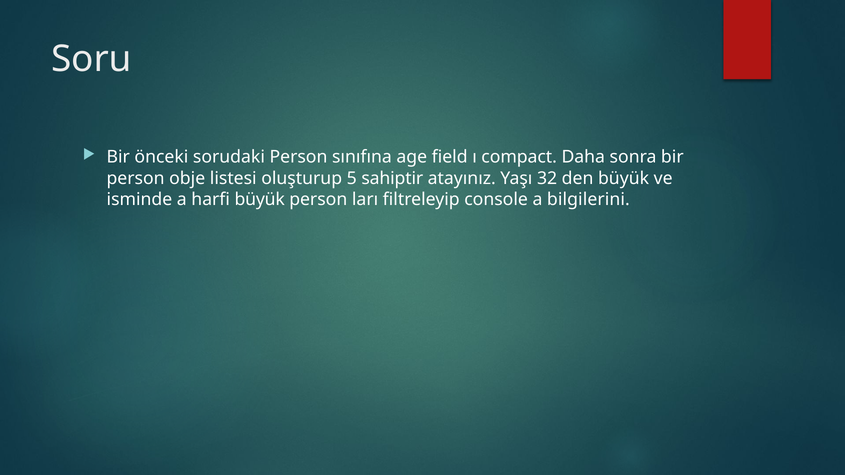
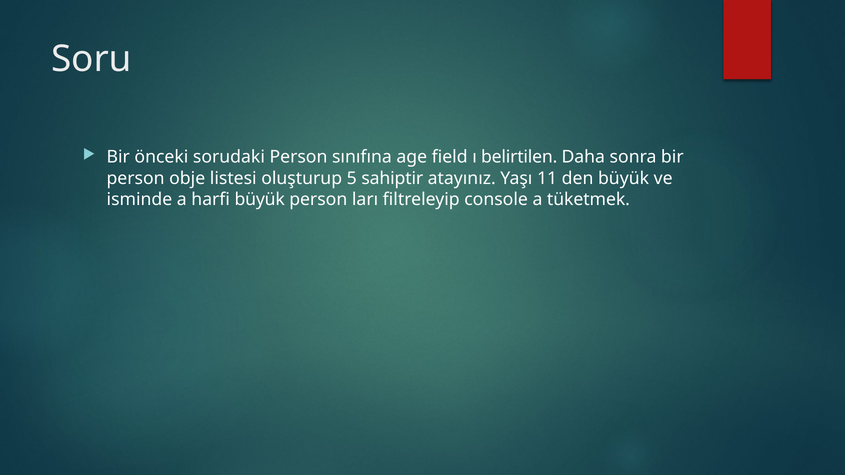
compact: compact -> belirtilen
32: 32 -> 11
bilgilerini: bilgilerini -> tüketmek
